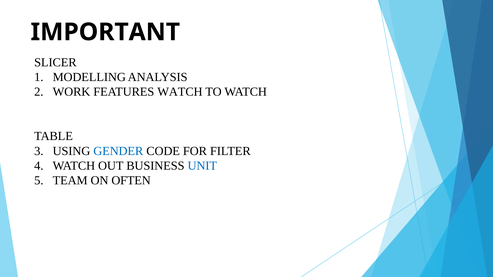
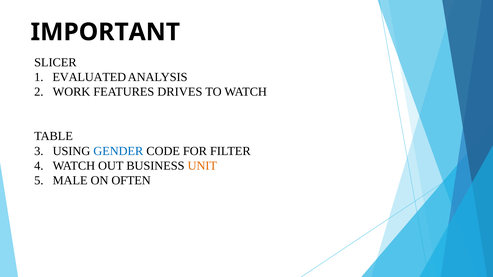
MODELLING: MODELLING -> EVALUATED
FEATURES WATCH: WATCH -> DRIVES
UNIT colour: blue -> orange
TEAM: TEAM -> MALE
